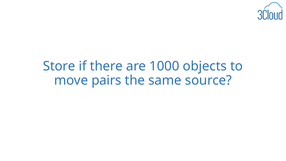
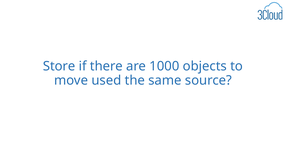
pairs: pairs -> used
